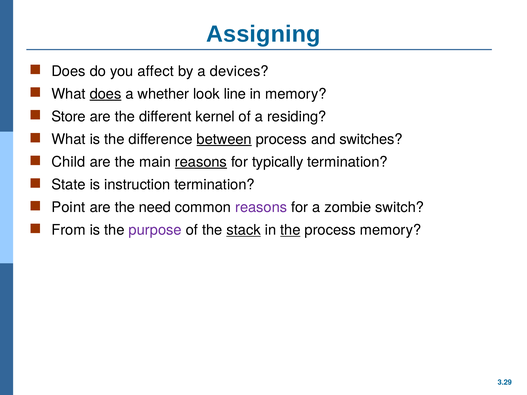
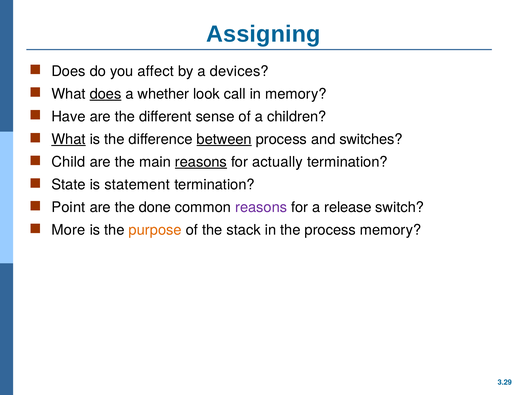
line: line -> call
Store: Store -> Have
kernel: kernel -> sense
residing: residing -> children
What at (68, 139) underline: none -> present
typically: typically -> actually
instruction: instruction -> statement
need: need -> done
zombie: zombie -> release
From: From -> More
purpose colour: purple -> orange
stack underline: present -> none
the at (290, 230) underline: present -> none
